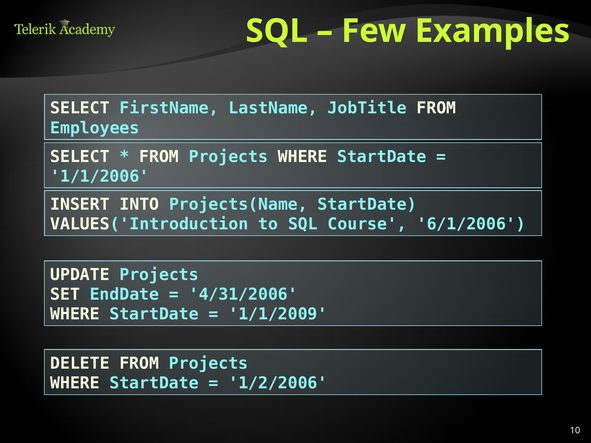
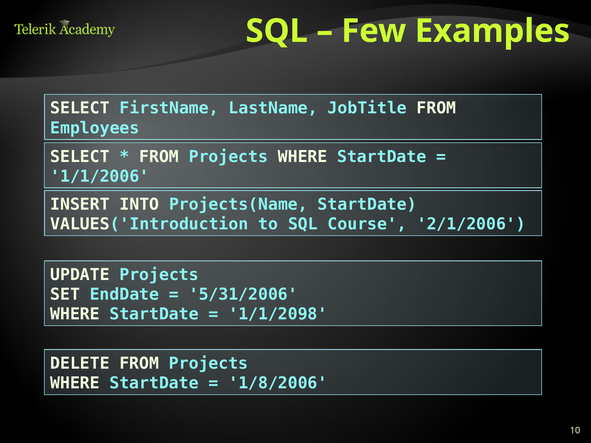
6/1/2006: 6/1/2006 -> 2/1/2006
4/31/2006: 4/31/2006 -> 5/31/2006
1/1/2009: 1/1/2009 -> 1/1/2098
1/2/2006: 1/2/2006 -> 1/8/2006
